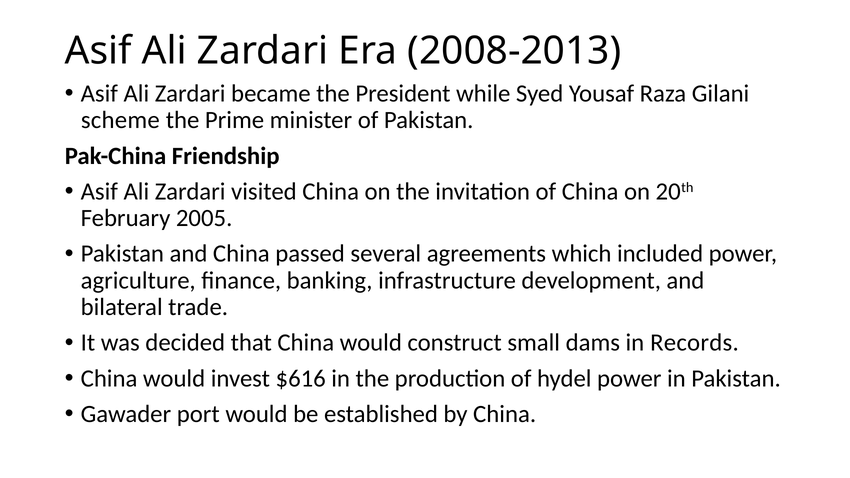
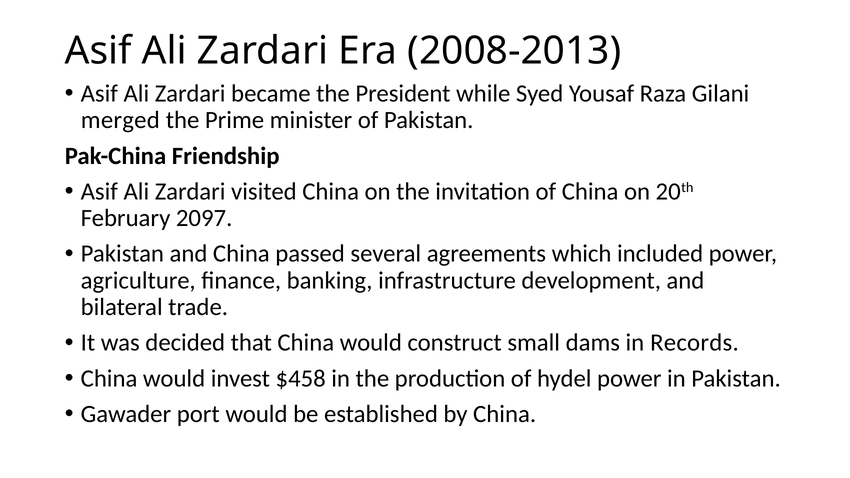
scheme: scheme -> merged
2005: 2005 -> 2097
$616: $616 -> $458
